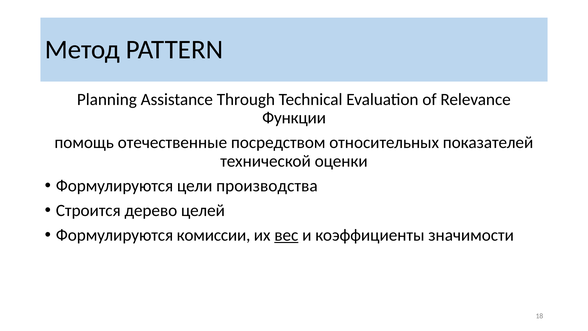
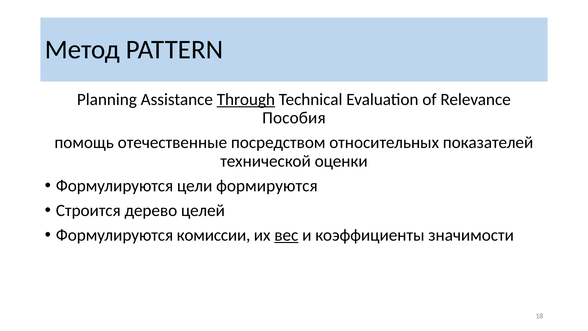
Through underline: none -> present
Функции: Функции -> Пособия
производства: производства -> формируются
